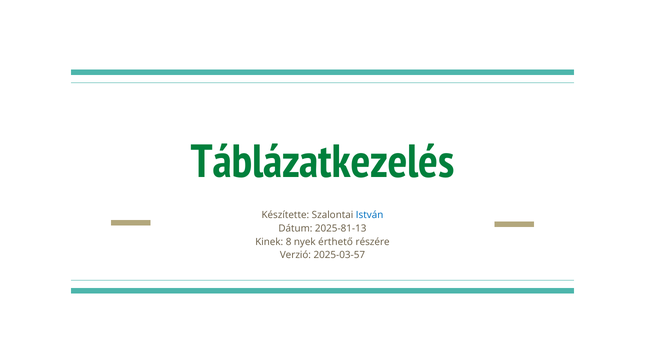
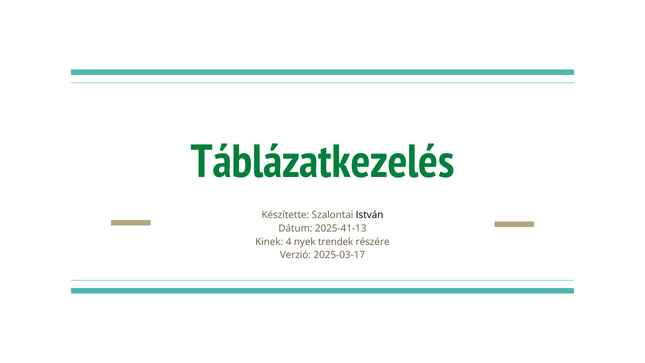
István colour: blue -> black
2025-81-13: 2025-81-13 -> 2025-41-13
8: 8 -> 4
érthető: érthető -> trendek
2025-03-57: 2025-03-57 -> 2025-03-17
